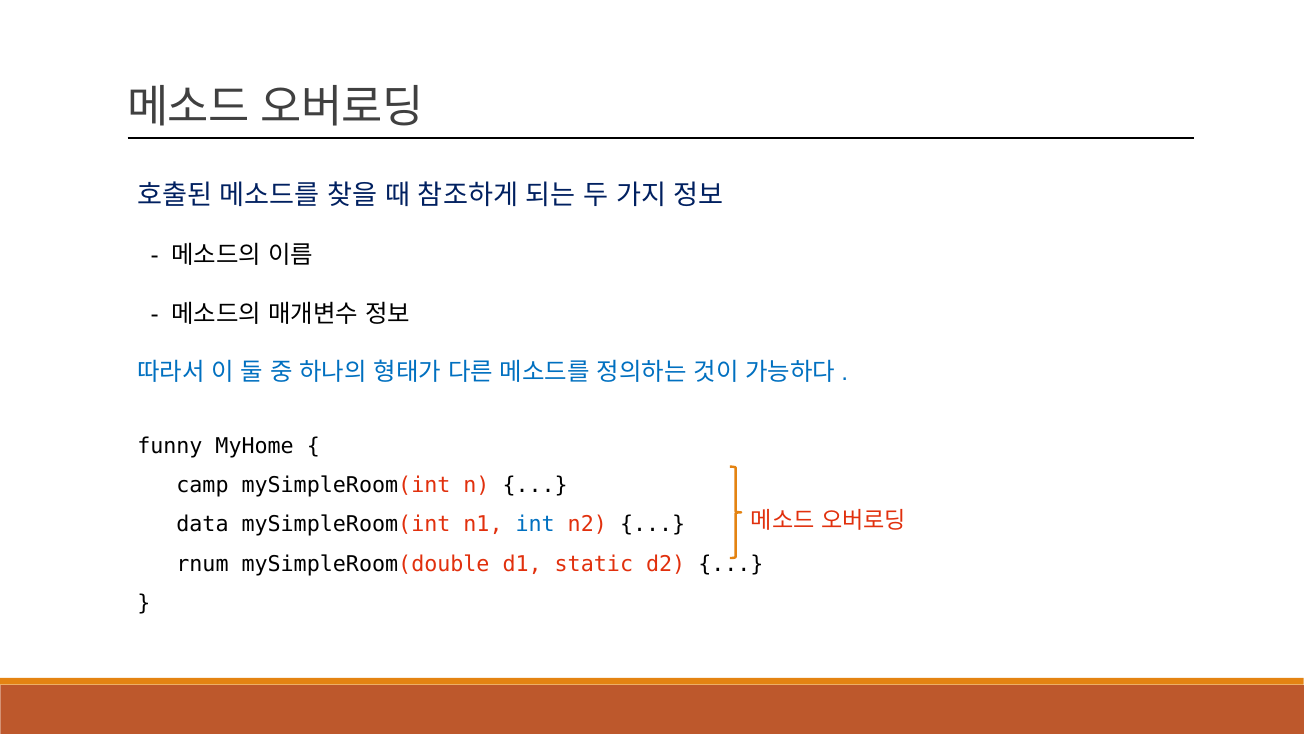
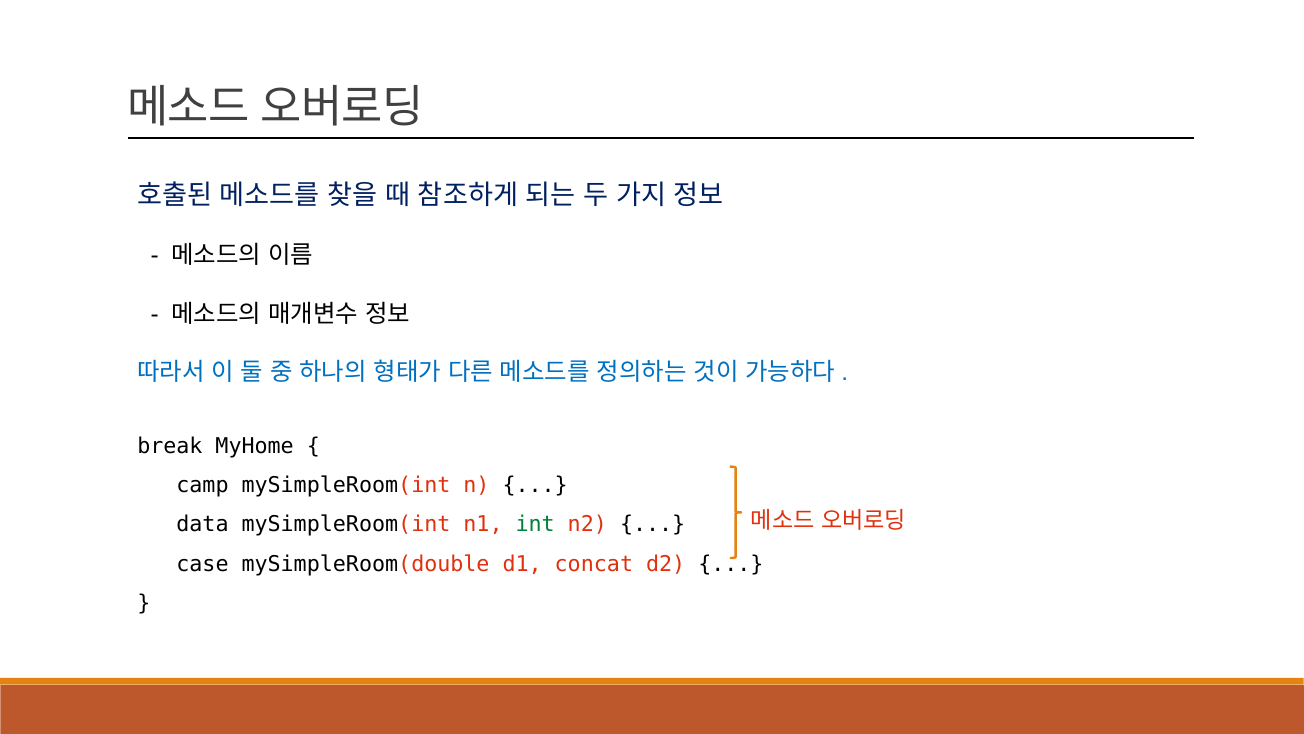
funny: funny -> break
int colour: blue -> green
rnum: rnum -> case
static: static -> concat
